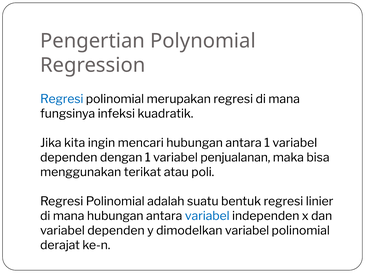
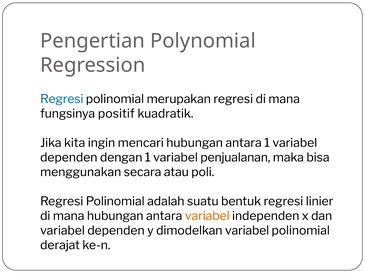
infeksi: infeksi -> positif
terikat: terikat -> secara
variabel at (207, 216) colour: blue -> orange
